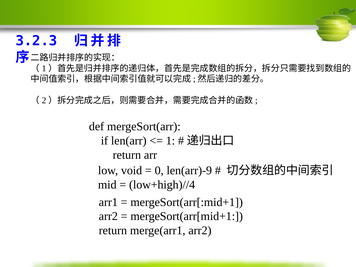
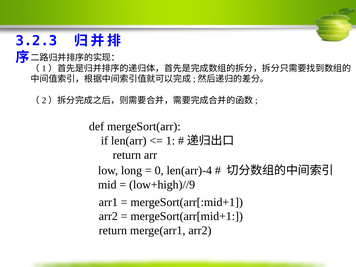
void: void -> long
len(arr)-9: len(arr)-9 -> len(arr)-4
low+high)//4: low+high)//4 -> low+high)//9
